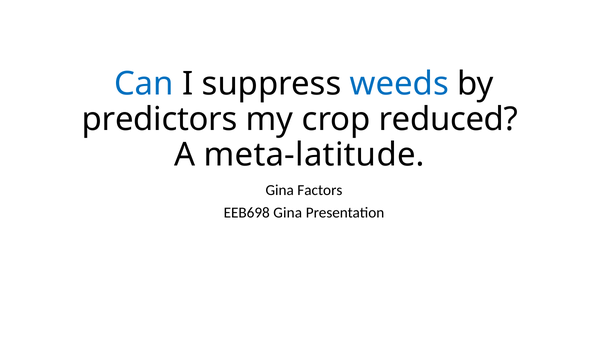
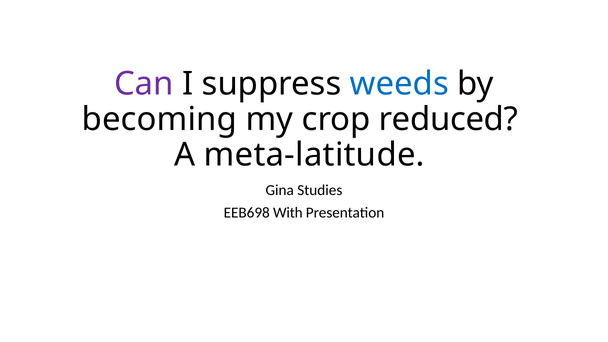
Can colour: blue -> purple
predictors: predictors -> becoming
Factors: Factors -> Studies
EEB698 Gina: Gina -> With
